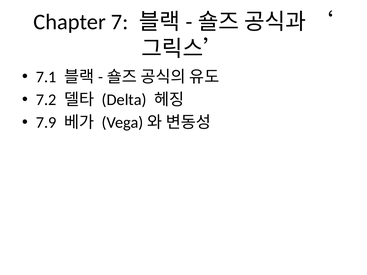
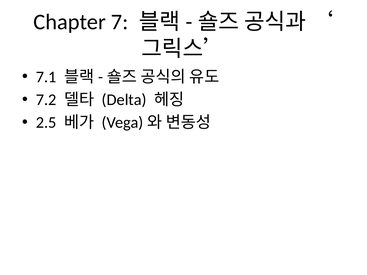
7.9: 7.9 -> 2.5
